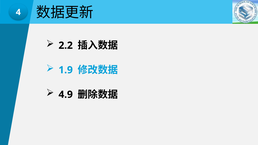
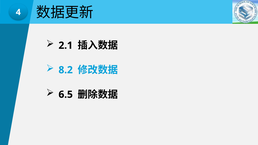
2.2: 2.2 -> 2.1
1.9: 1.9 -> 8.2
4.9: 4.9 -> 6.5
